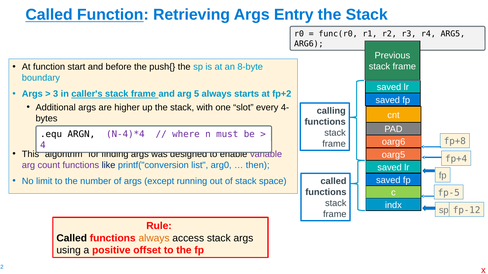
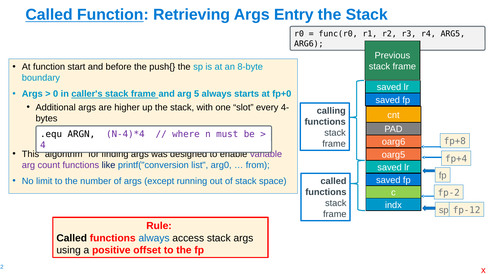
3: 3 -> 0
fp+2: fp+2 -> fp+0
then: then -> from
fp-5: fp-5 -> fp-2
always at (154, 239) colour: orange -> blue
